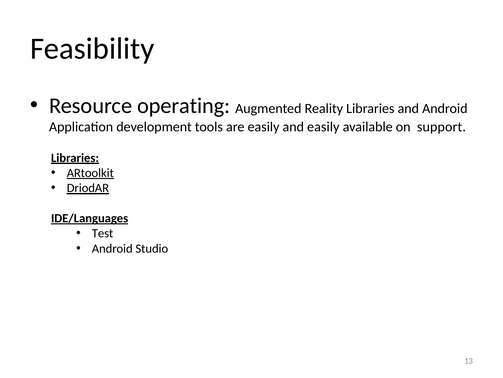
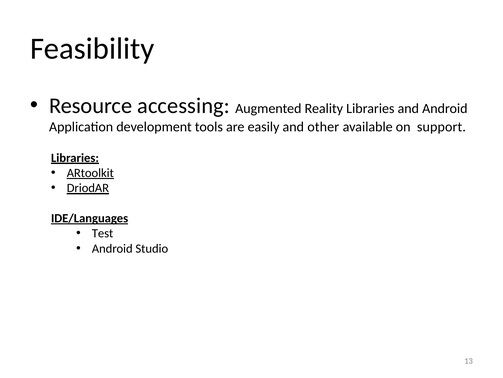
operating: operating -> accessing
and easily: easily -> other
